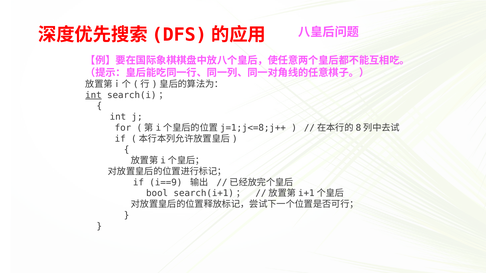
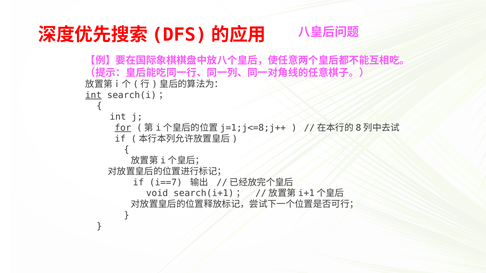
for underline: none -> present
i==9: i==9 -> i==7
bool: bool -> void
